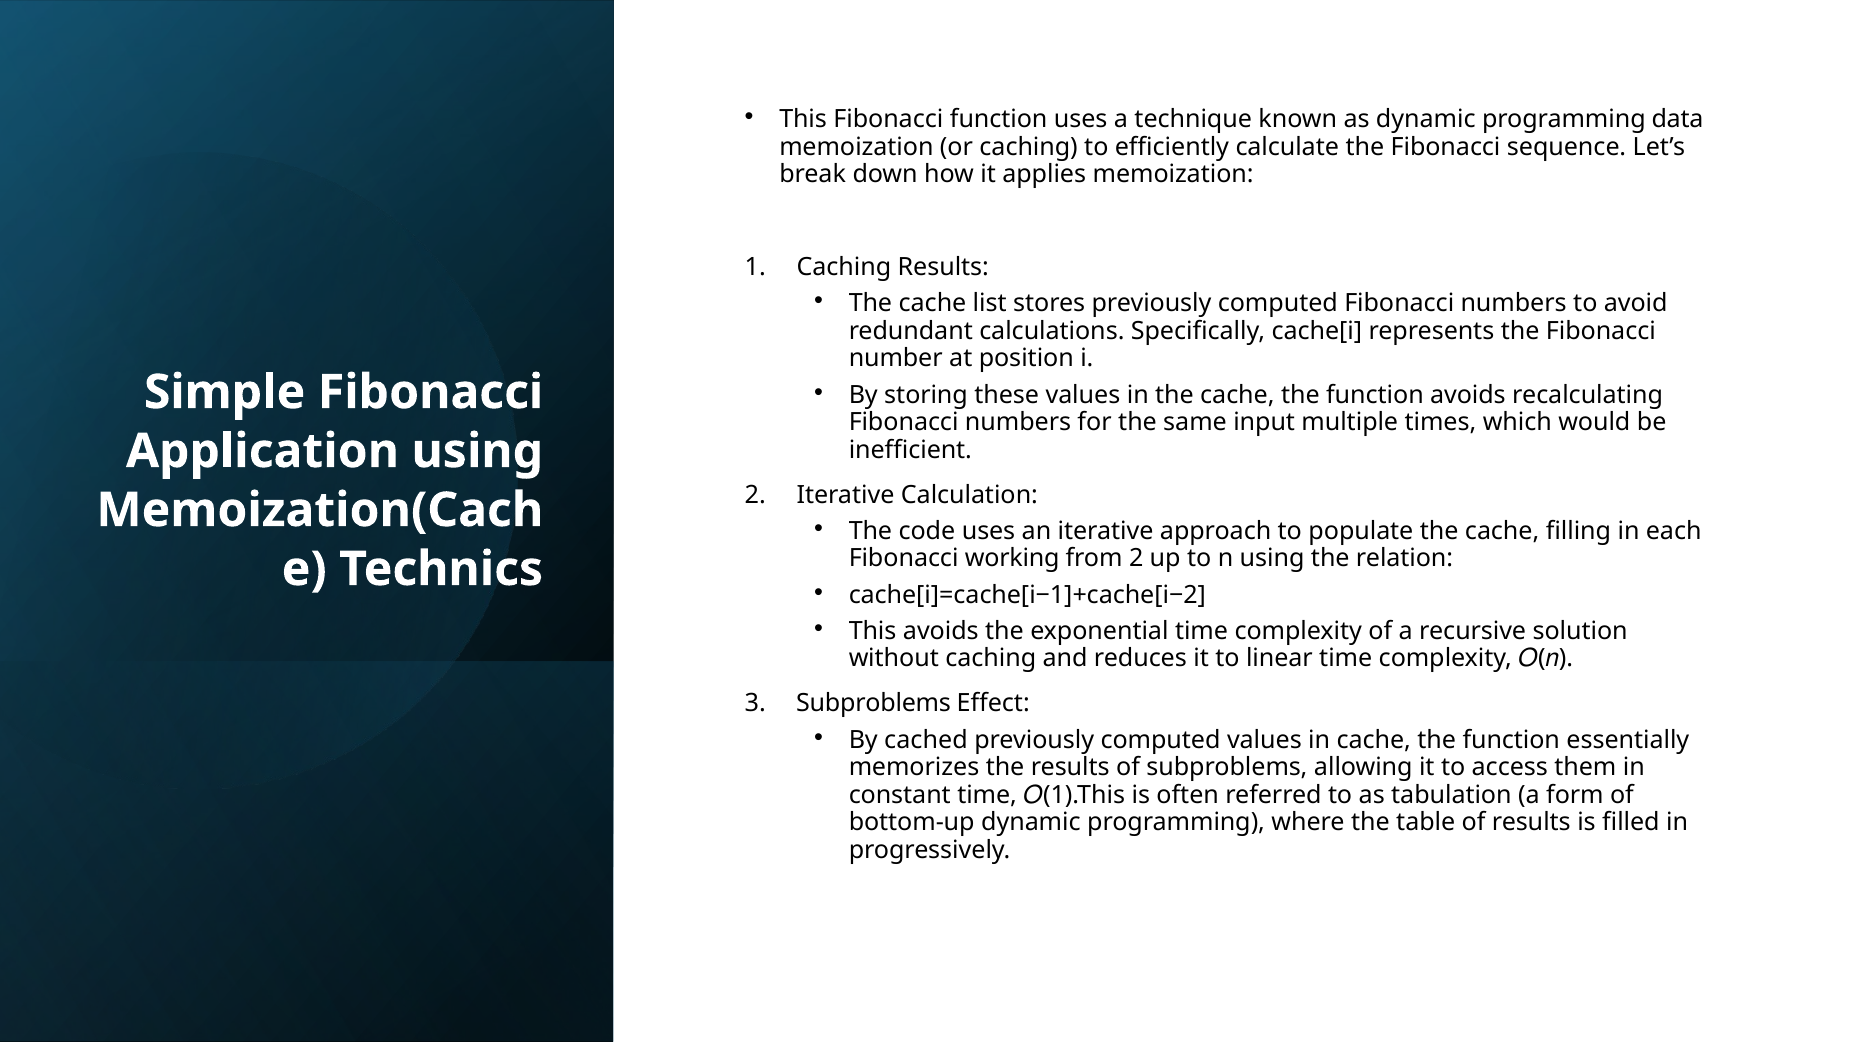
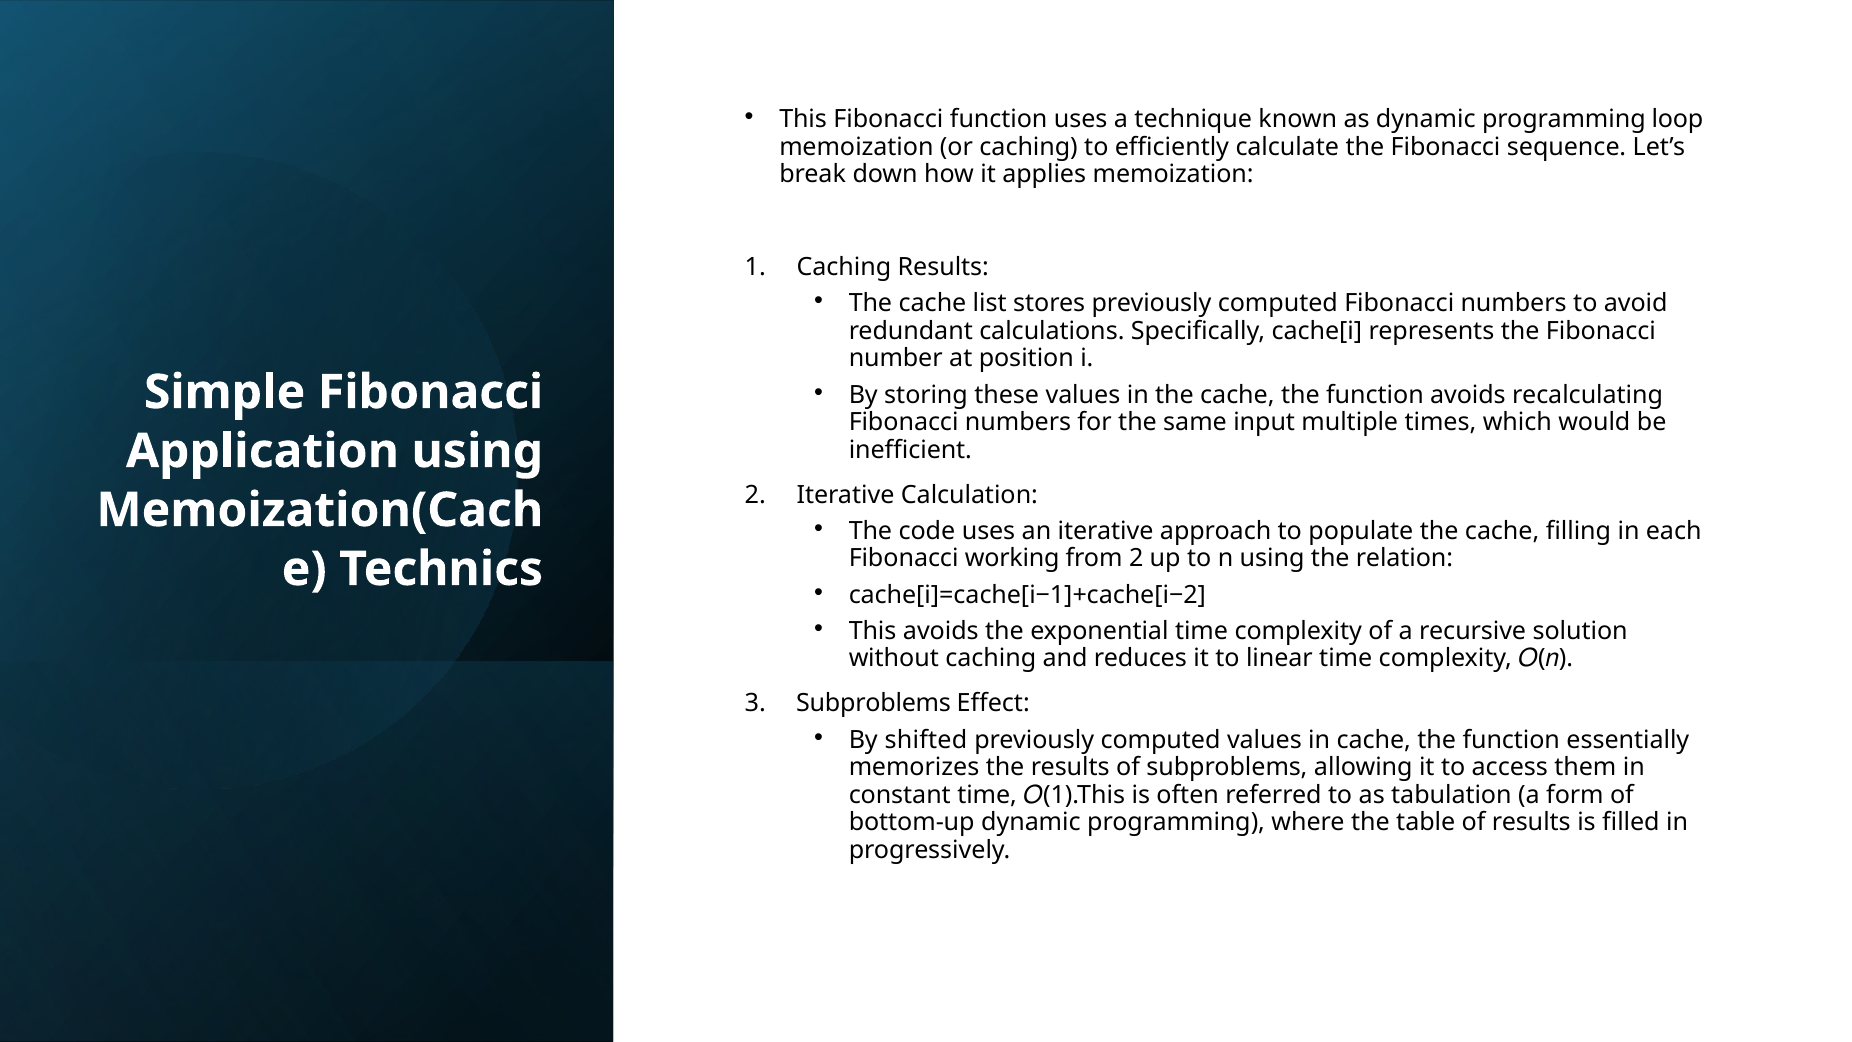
data: data -> loop
cached: cached -> shifted
